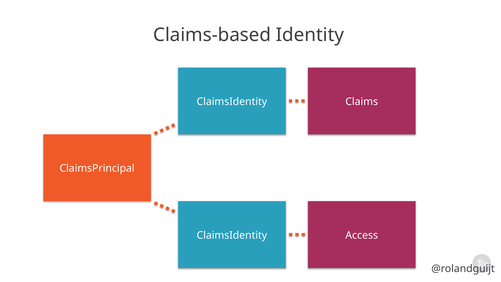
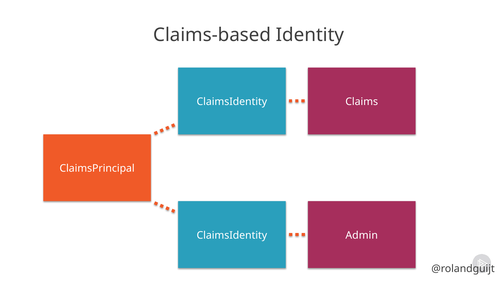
Access: Access -> Admin
